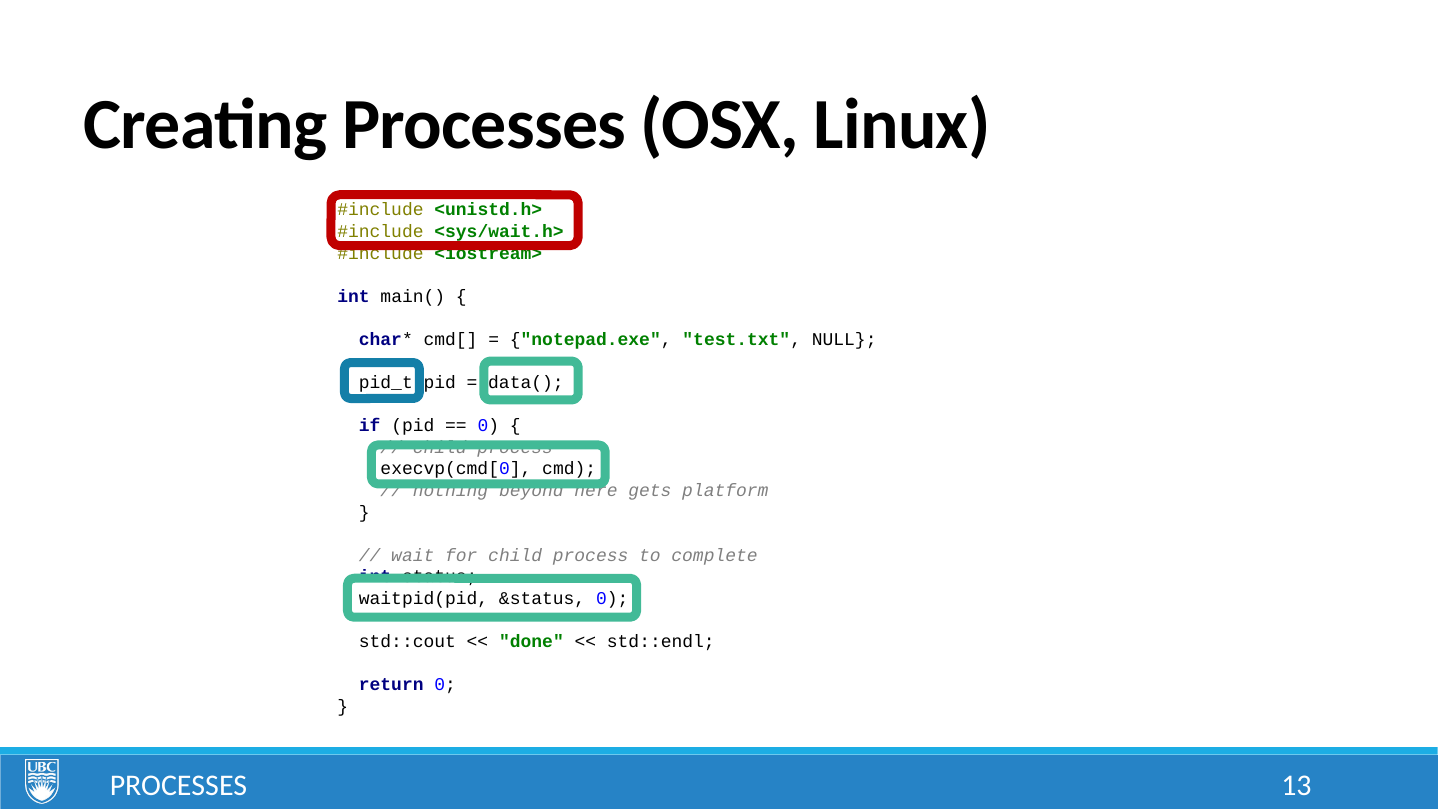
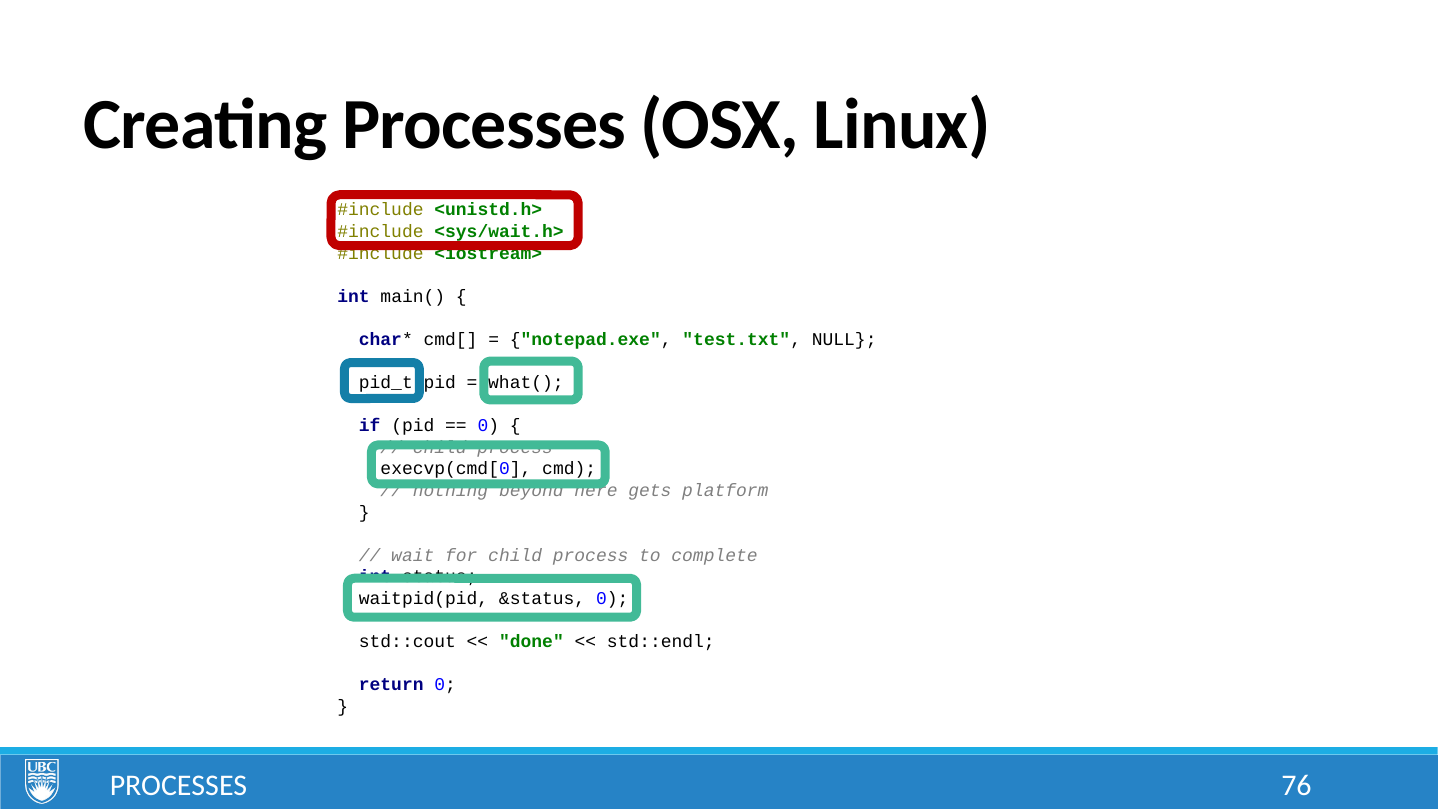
data(: data( -> what(
13: 13 -> 76
